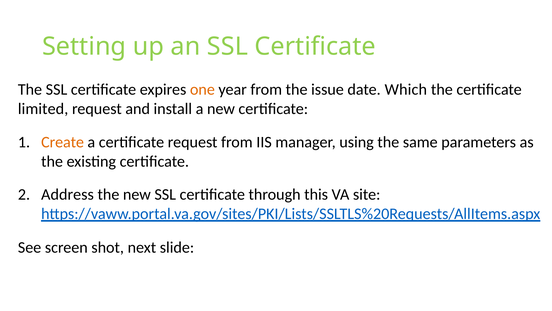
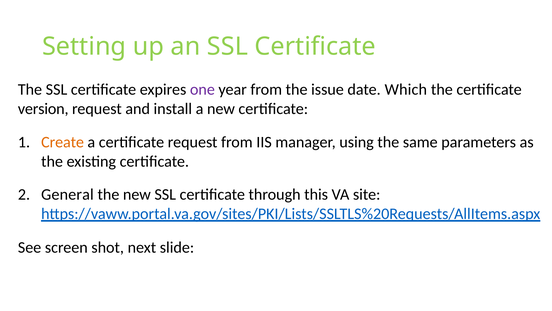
one colour: orange -> purple
limited: limited -> version
Address: Address -> General
